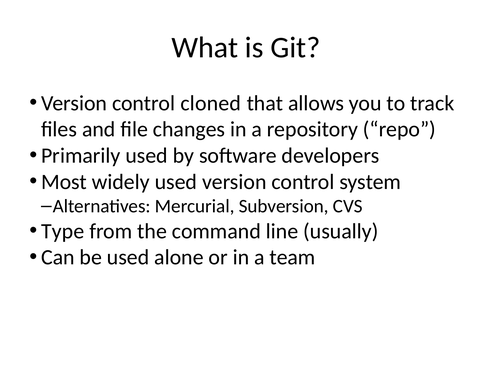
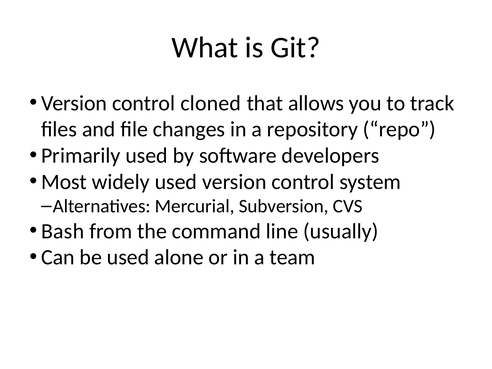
Type: Type -> Bash
